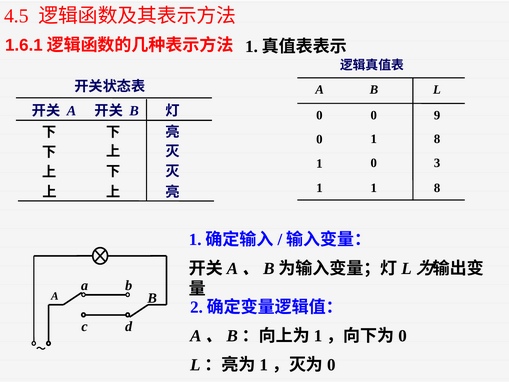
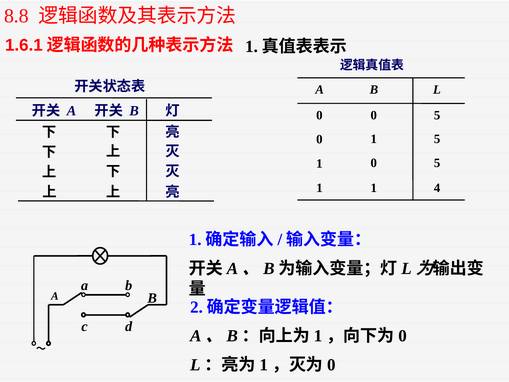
4.5: 4.5 -> 8.8
0 0 9: 9 -> 5
8 at (437, 139): 8 -> 5
1 3: 3 -> 5
1 8: 8 -> 4
